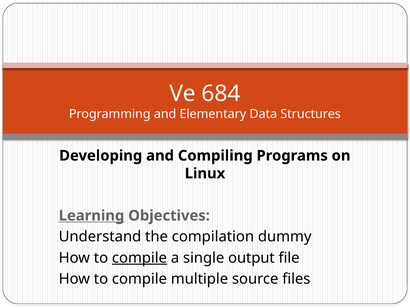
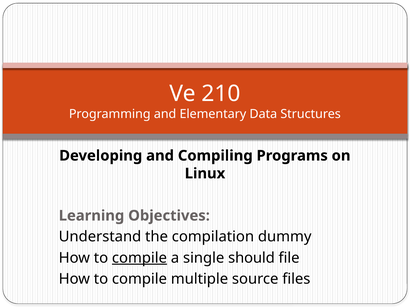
684: 684 -> 210
Learning underline: present -> none
output: output -> should
